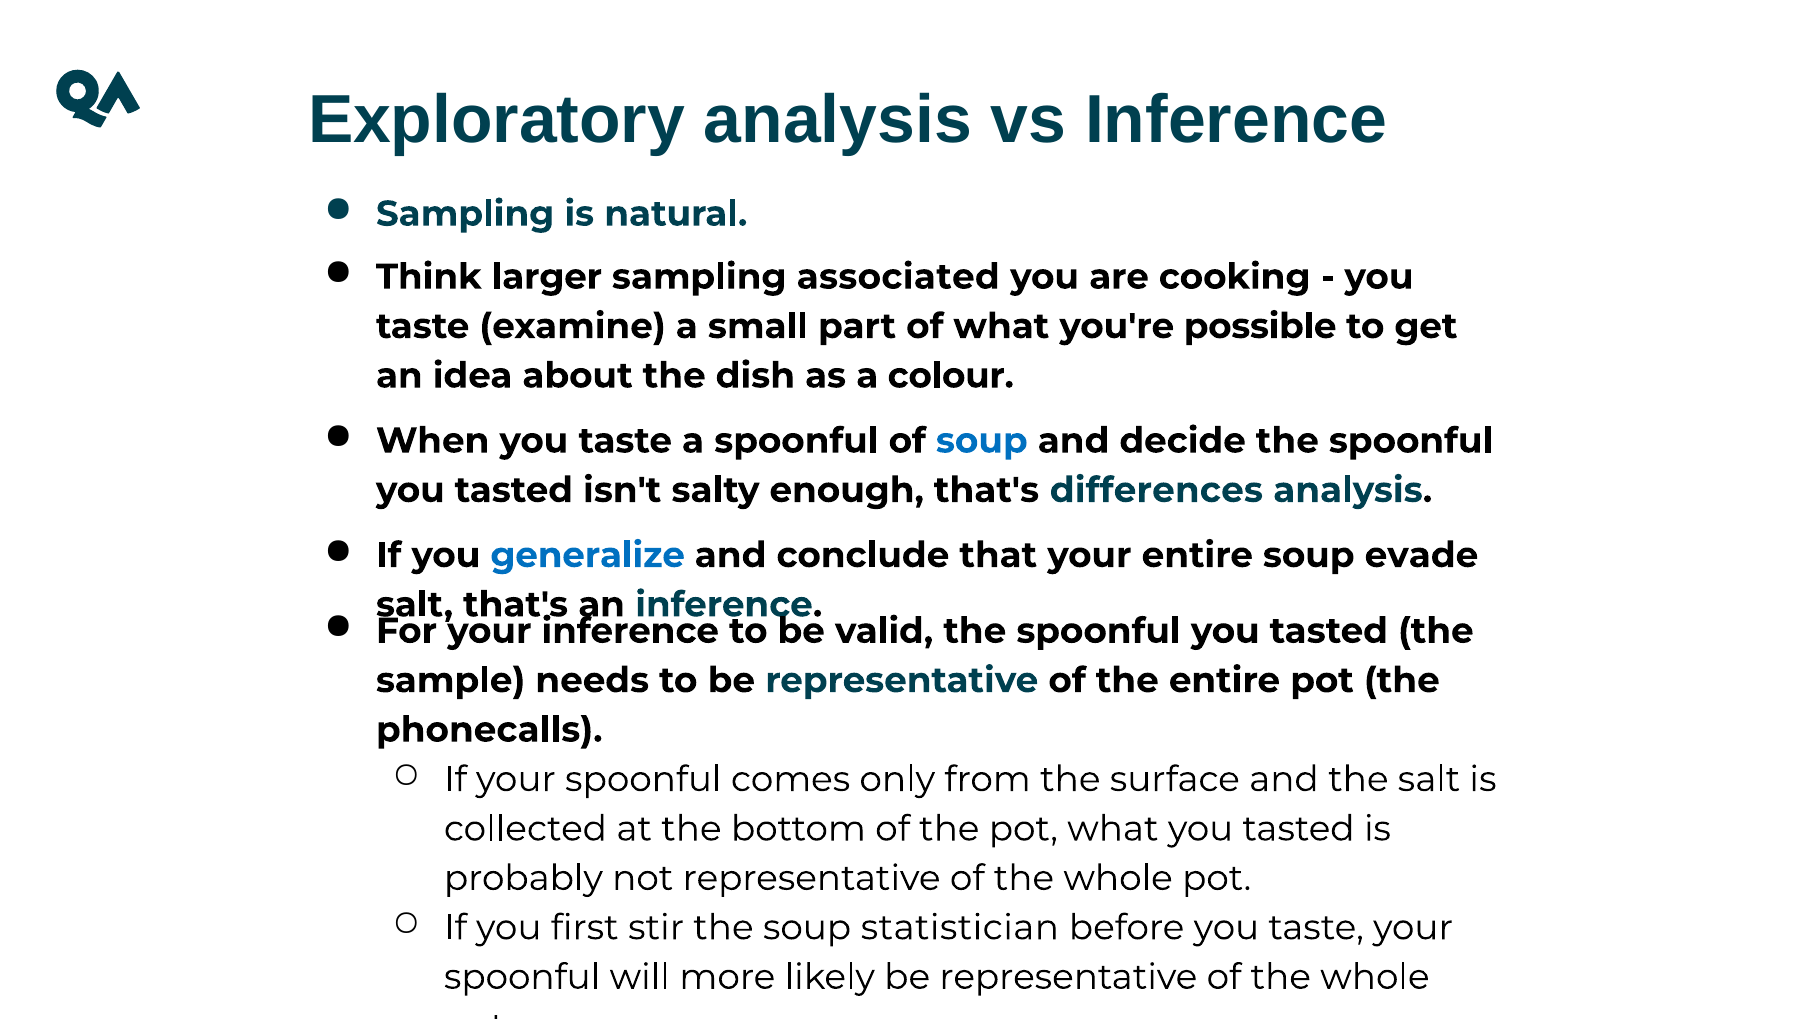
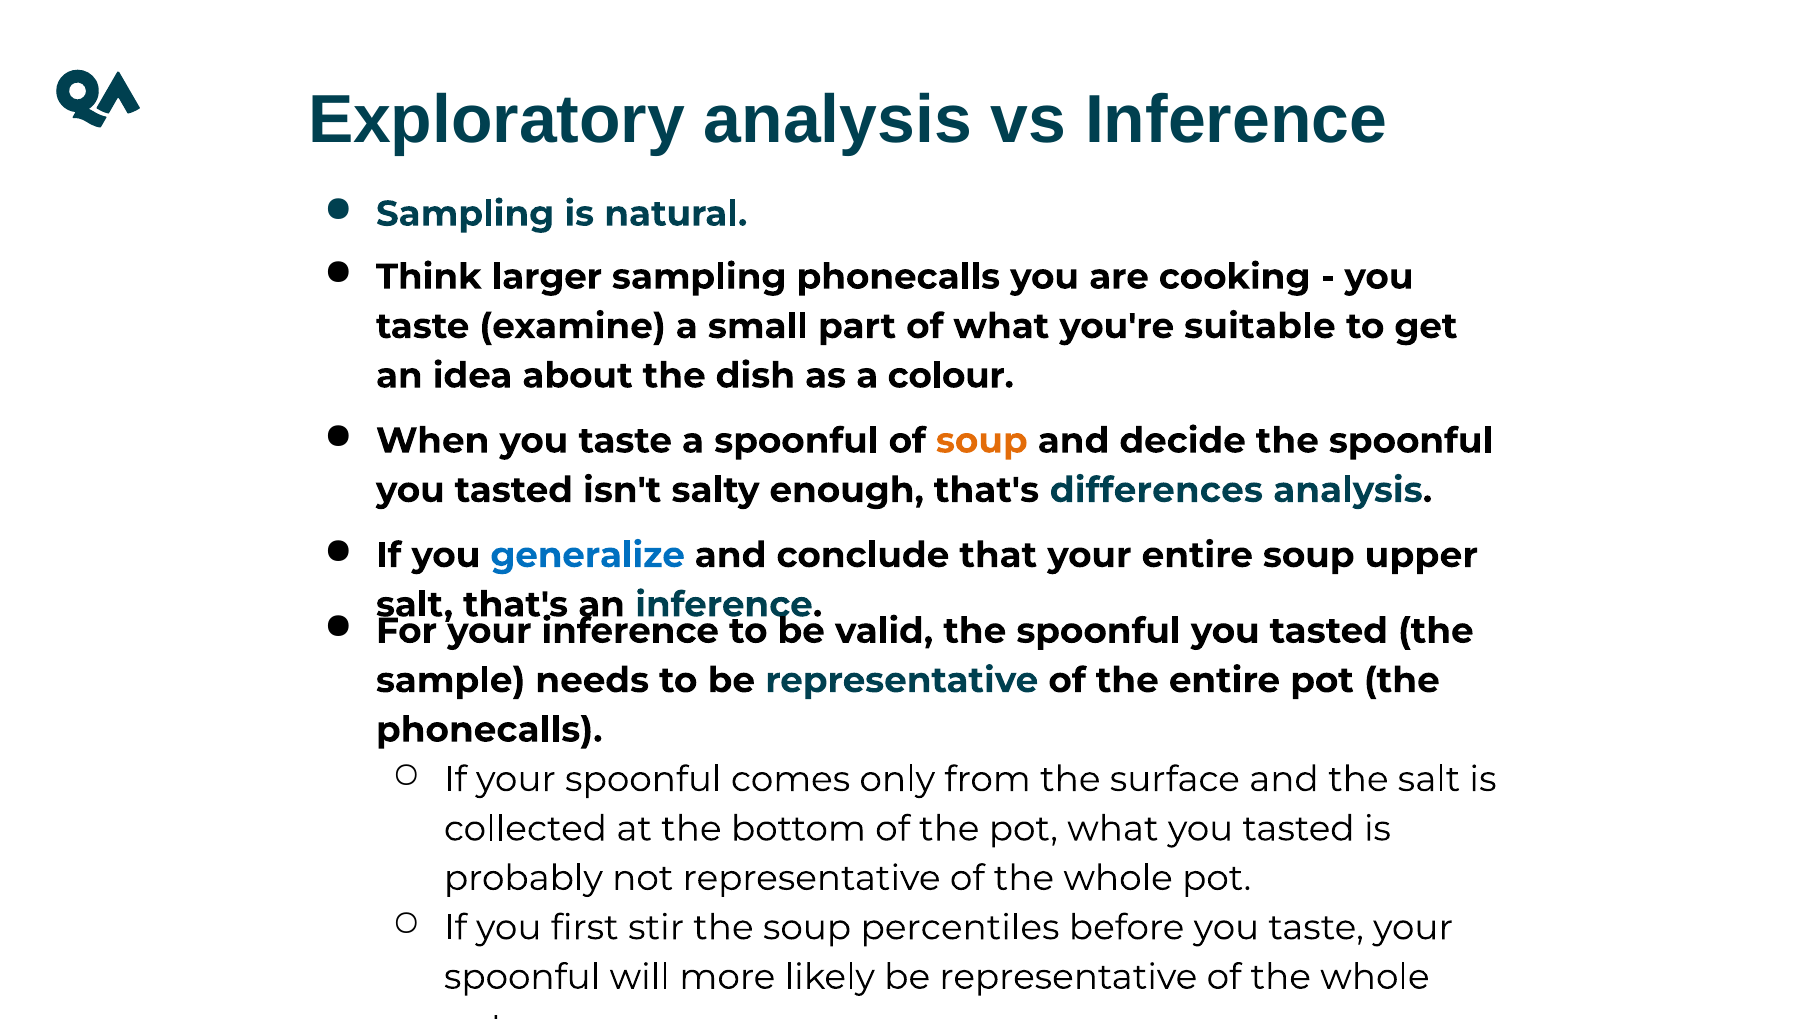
sampling associated: associated -> phonecalls
possible: possible -> suitable
soup at (982, 441) colour: blue -> orange
evade: evade -> upper
statistician: statistician -> percentiles
